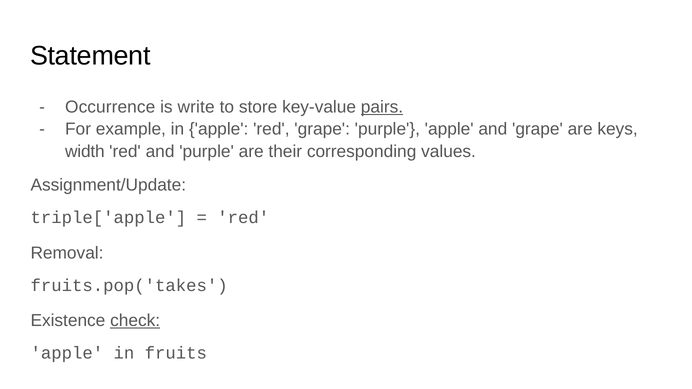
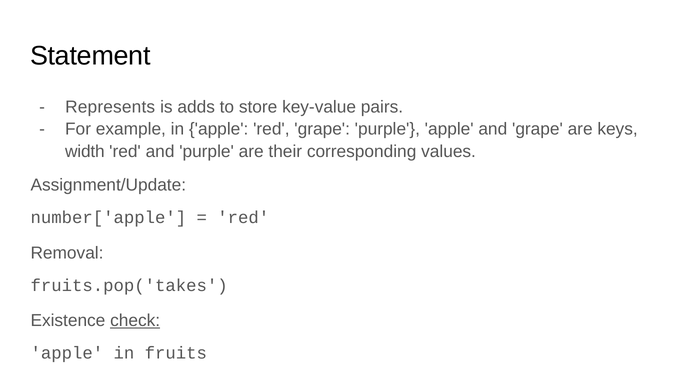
Occurrence: Occurrence -> Represents
write: write -> adds
pairs underline: present -> none
triple['apple: triple['apple -> number['apple
